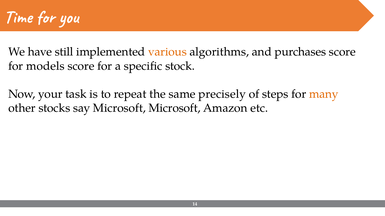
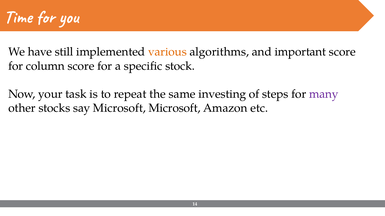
purchases: purchases -> important
models: models -> column
precisely: precisely -> investing
many colour: orange -> purple
